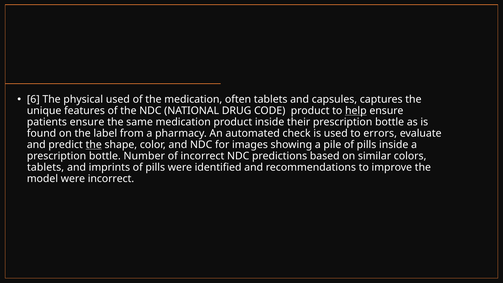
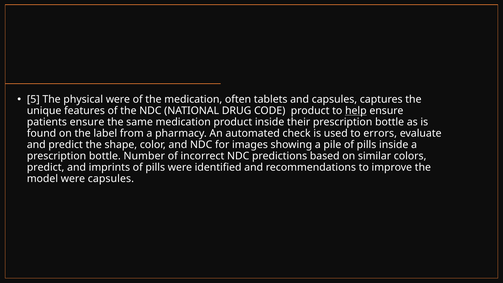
6: 6 -> 5
physical used: used -> were
the at (94, 145) underline: present -> none
tablets at (46, 167): tablets -> predict
were incorrect: incorrect -> capsules
